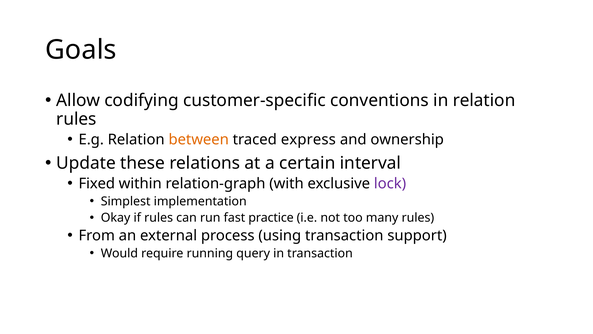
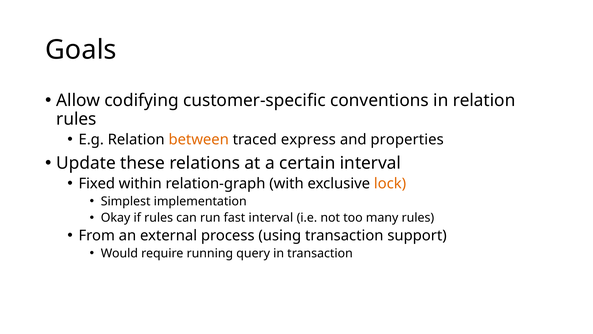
ownership: ownership -> properties
lock colour: purple -> orange
fast practice: practice -> interval
